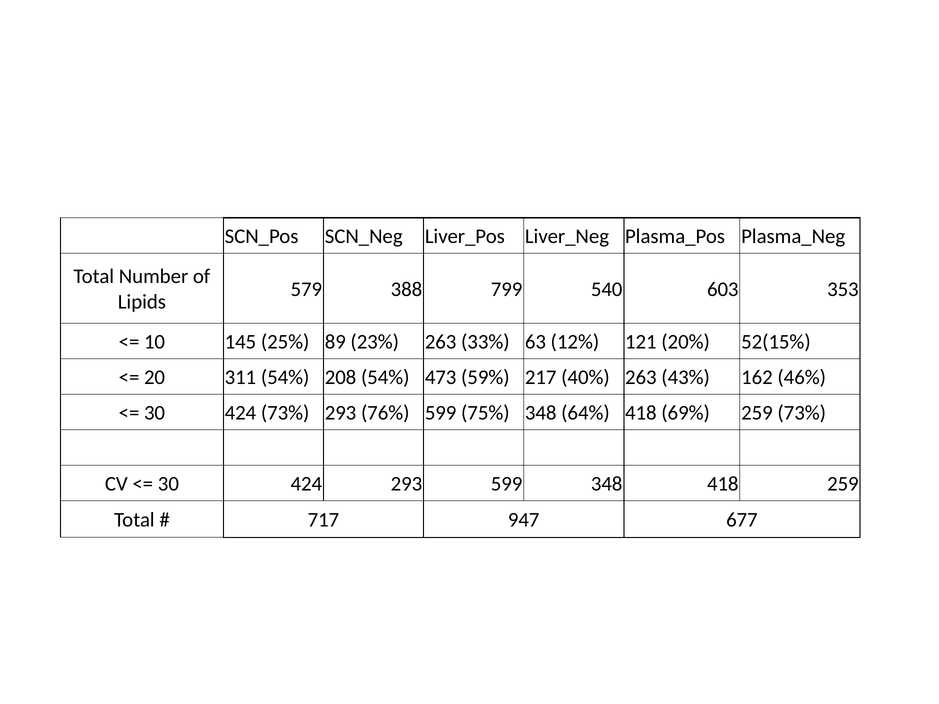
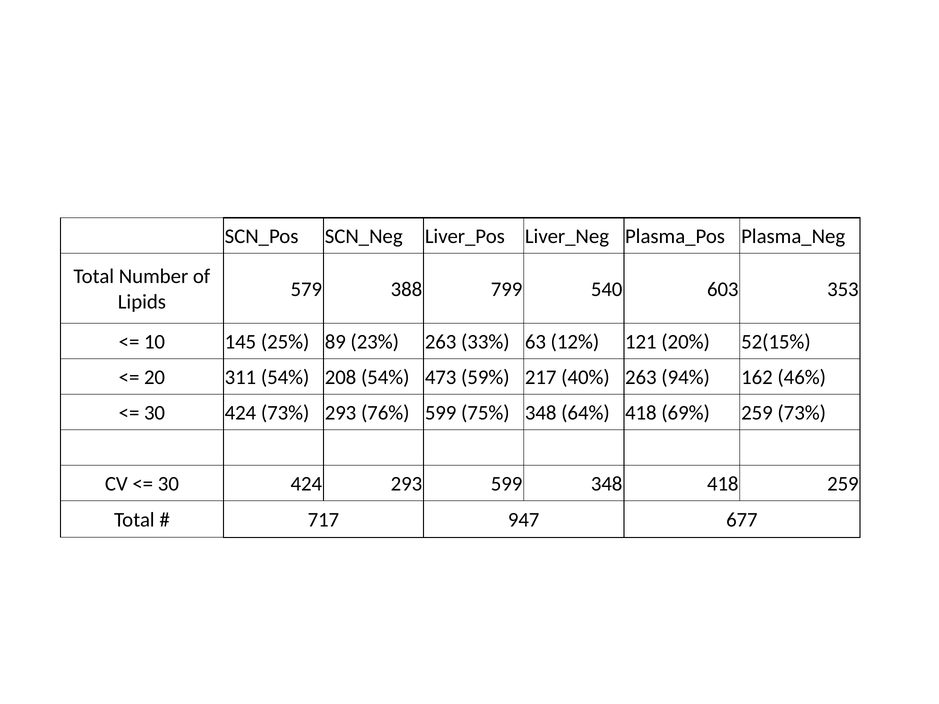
43%: 43% -> 94%
